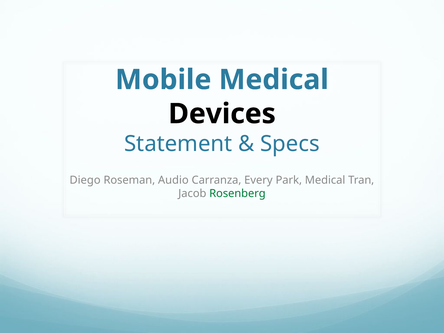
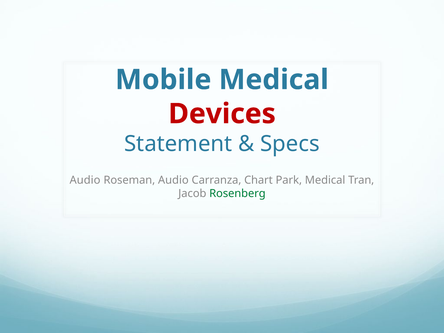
Devices colour: black -> red
Diego at (85, 180): Diego -> Audio
Every: Every -> Chart
